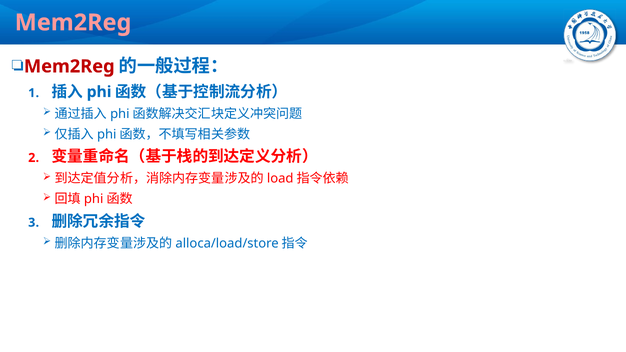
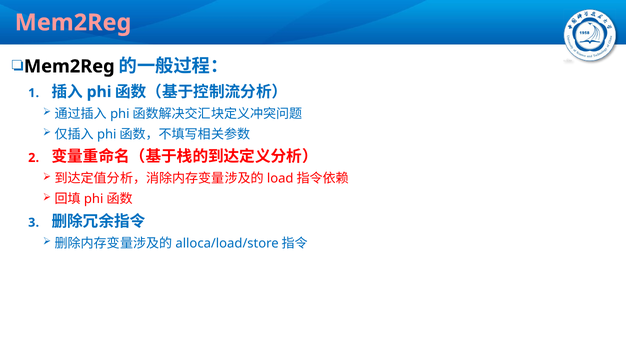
Mem2Reg at (69, 66) colour: red -> black
